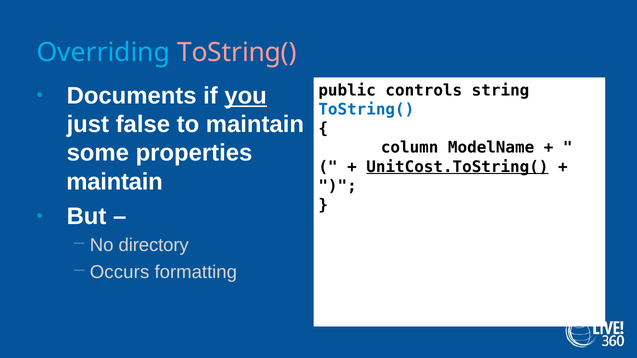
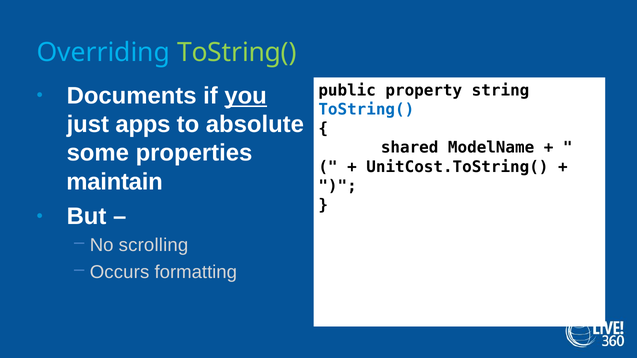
ToString( at (237, 53) colour: pink -> light green
controls: controls -> property
false: false -> apps
to maintain: maintain -> absolute
column: column -> shared
UnitCost.ToString( underline: present -> none
directory: directory -> scrolling
